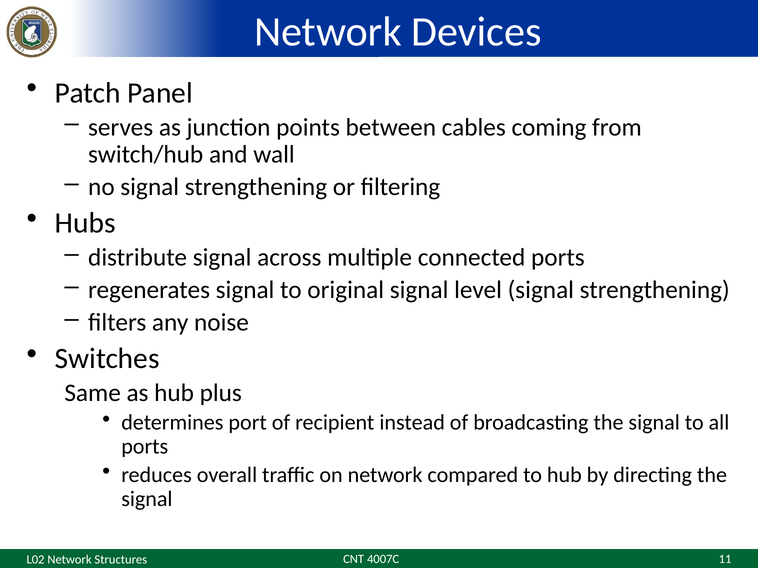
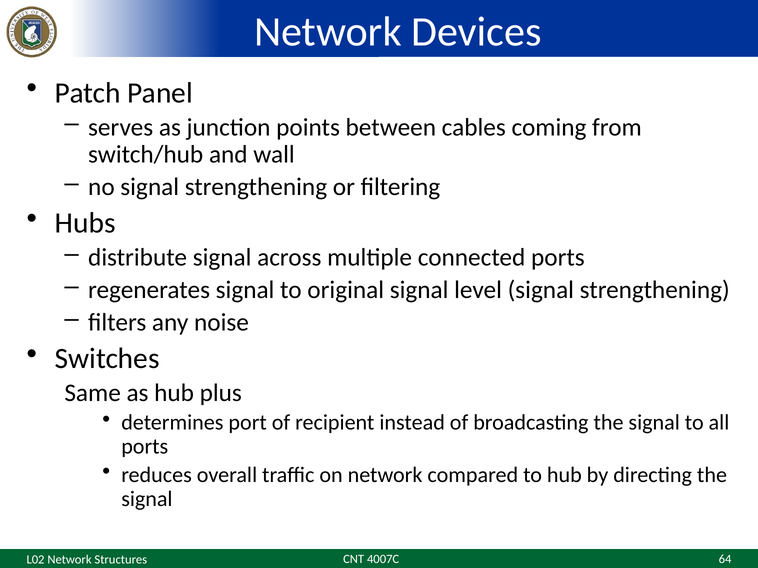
11: 11 -> 64
